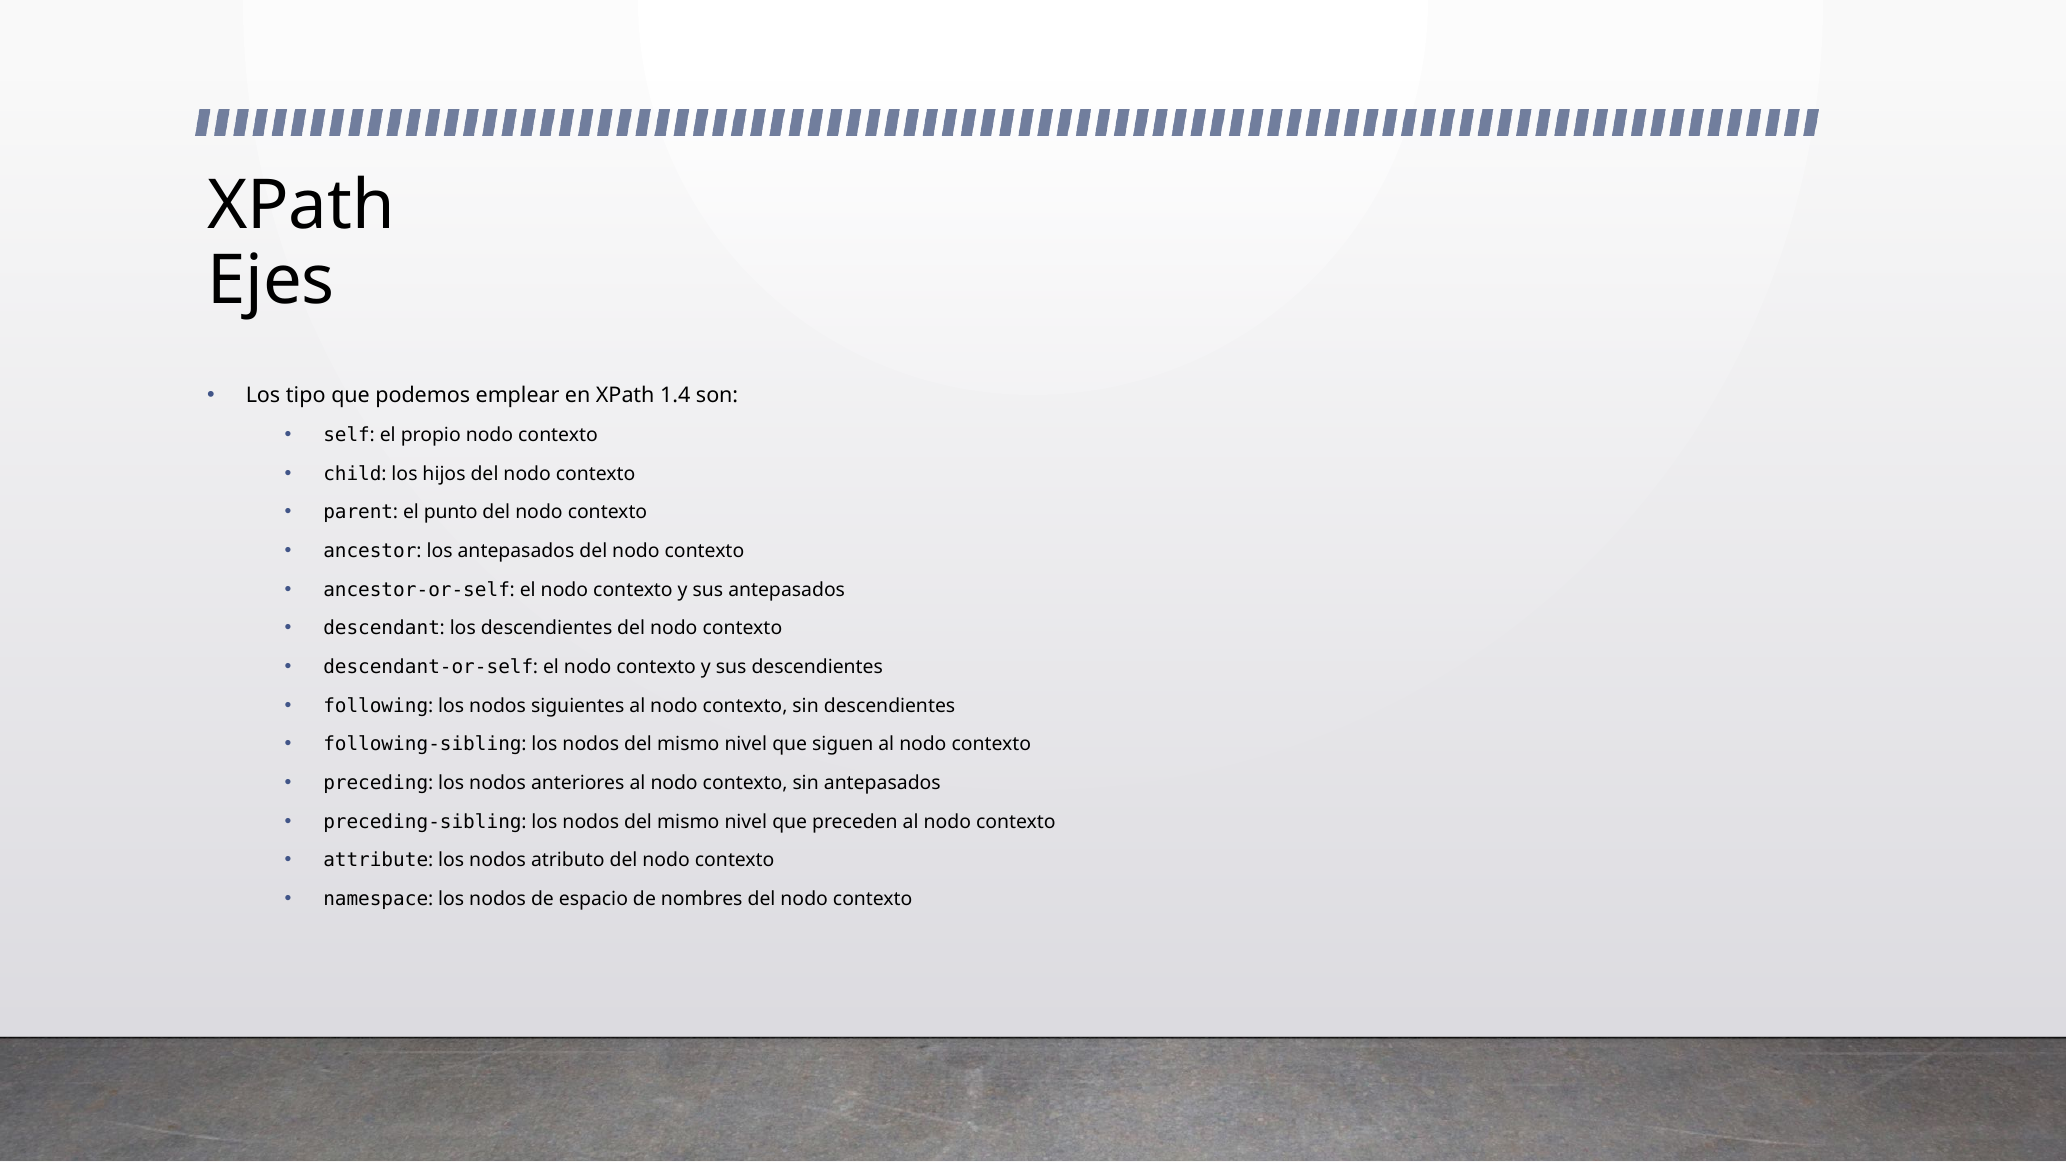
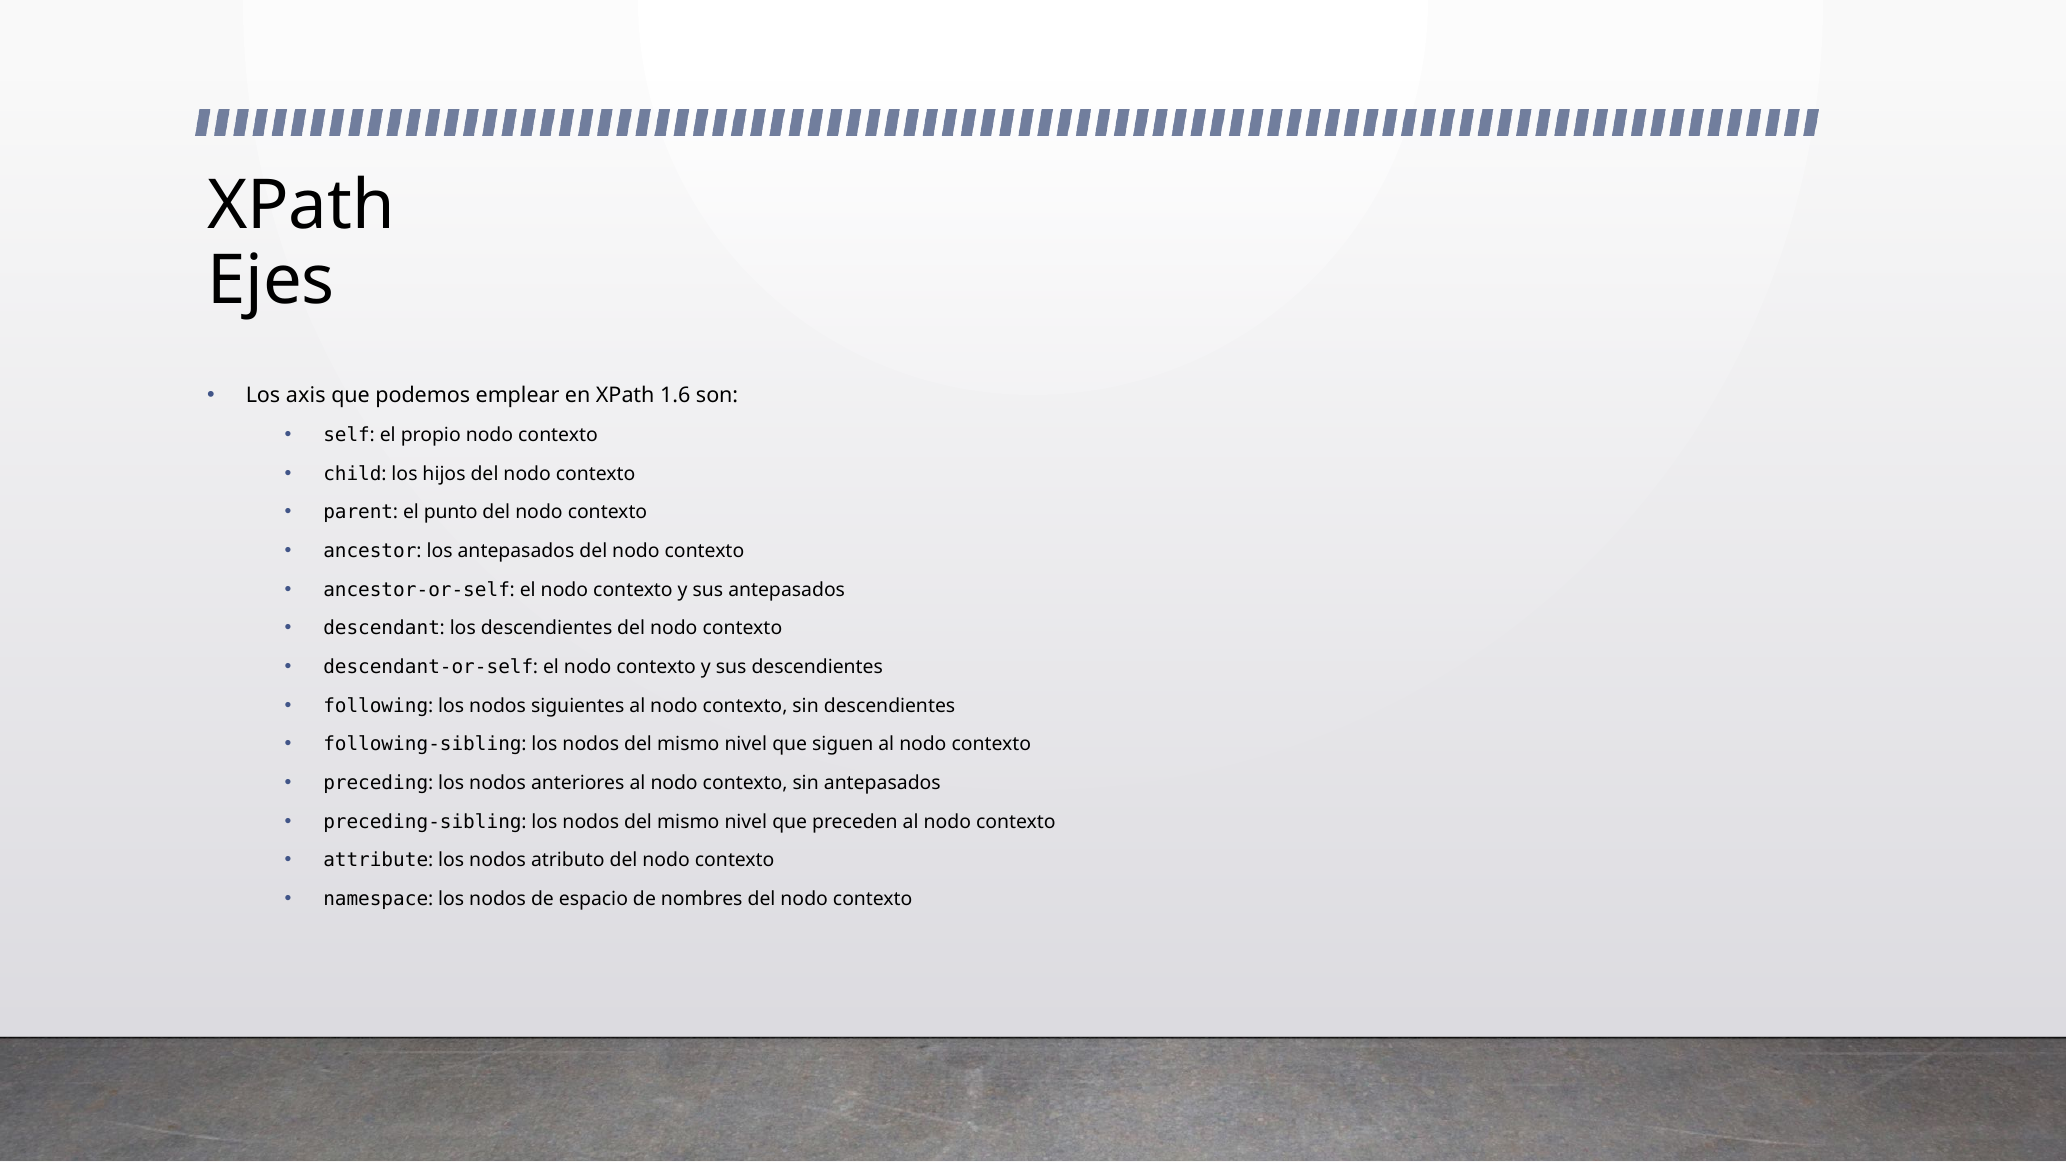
tipo: tipo -> axis
1.4: 1.4 -> 1.6
